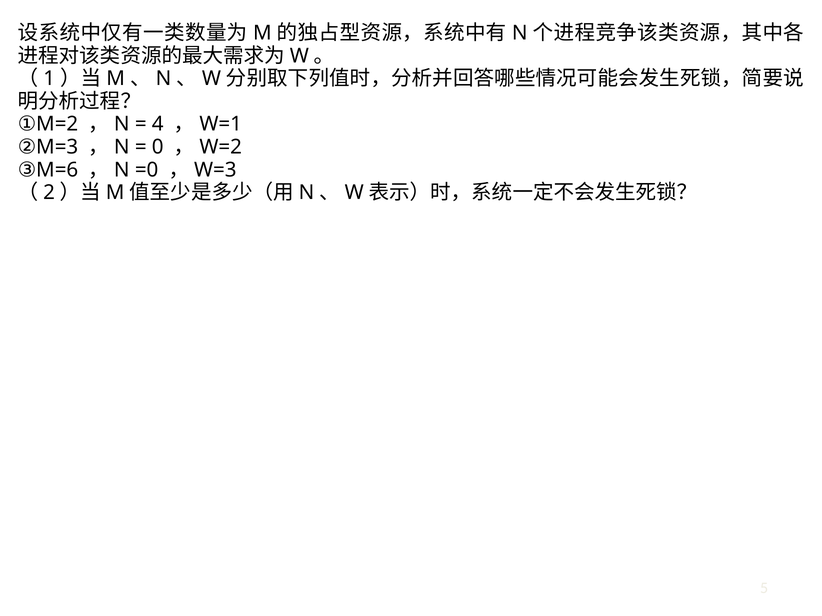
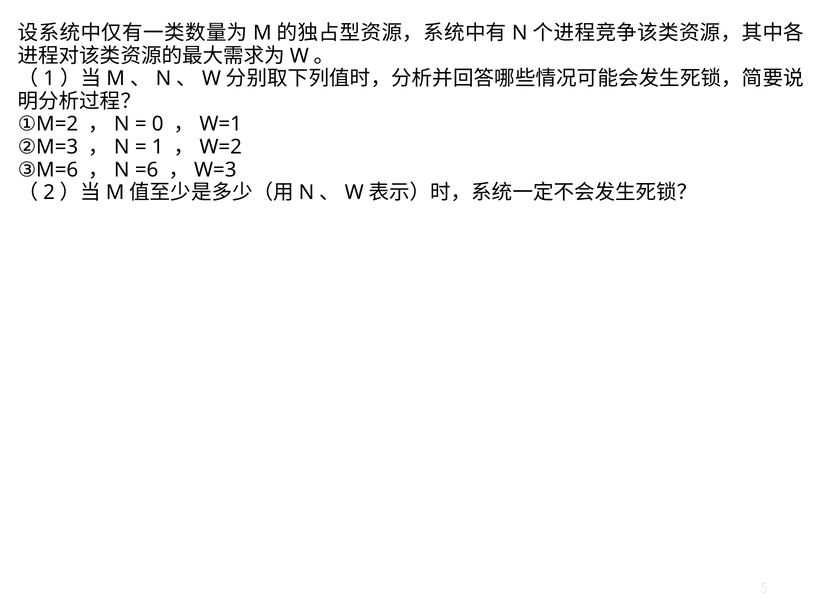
4: 4 -> 0
0: 0 -> 1
=0: =0 -> =6
